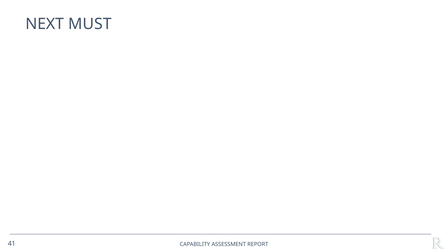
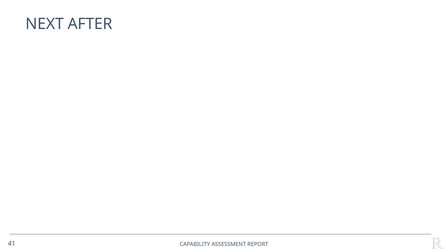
MUST: MUST -> AFTER
